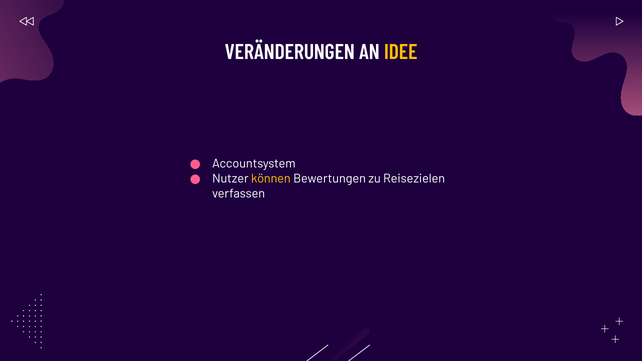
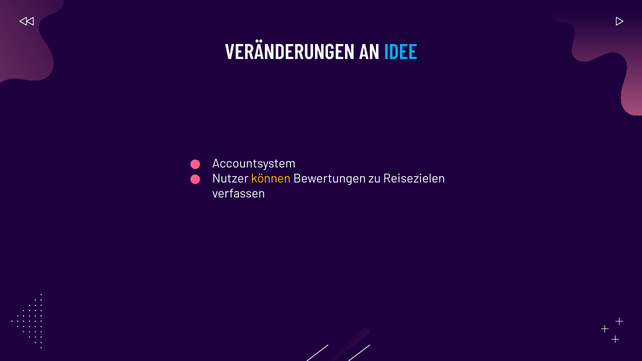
IDEE colour: yellow -> light blue
